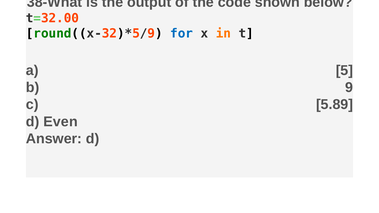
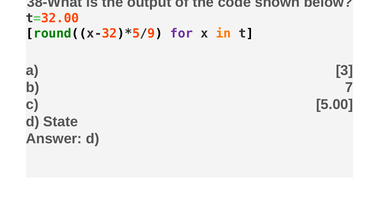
for colour: blue -> purple
5: 5 -> 3
9: 9 -> 7
5.89: 5.89 -> 5.00
Even: Even -> State
